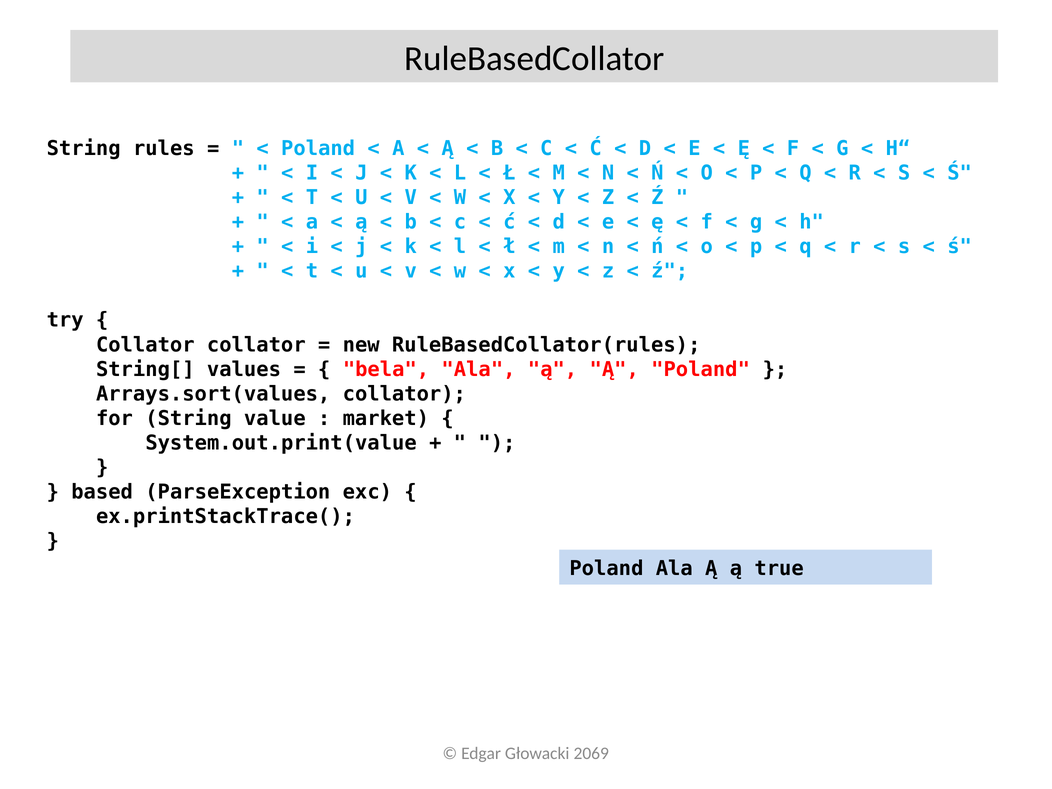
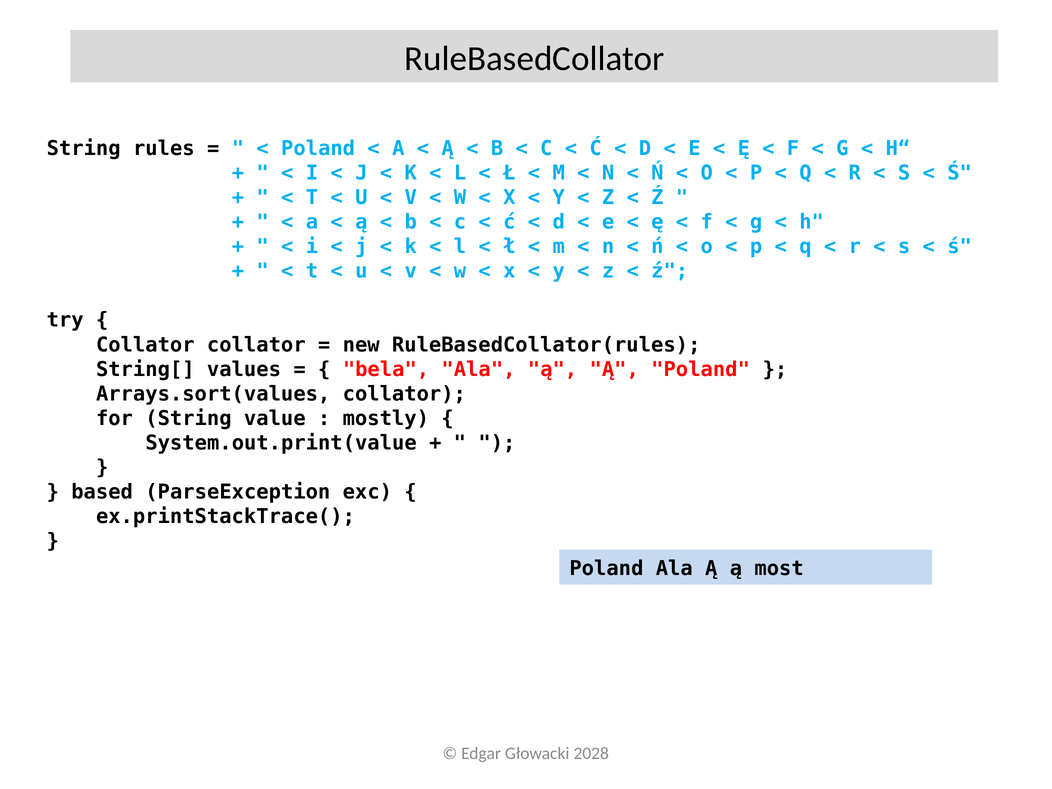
market: market -> mostly
true: true -> most
2069: 2069 -> 2028
